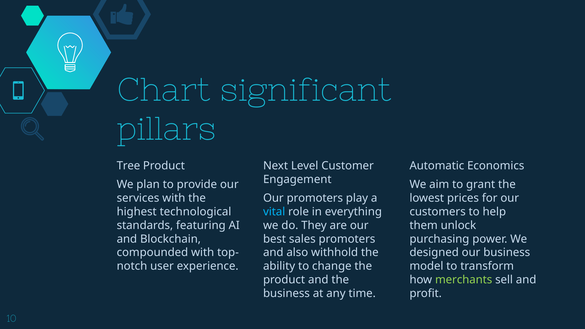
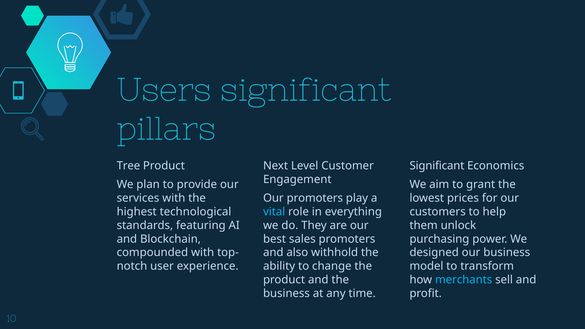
Chart: Chart -> Users
Automatic at (437, 166): Automatic -> Significant
merchants colour: light green -> light blue
